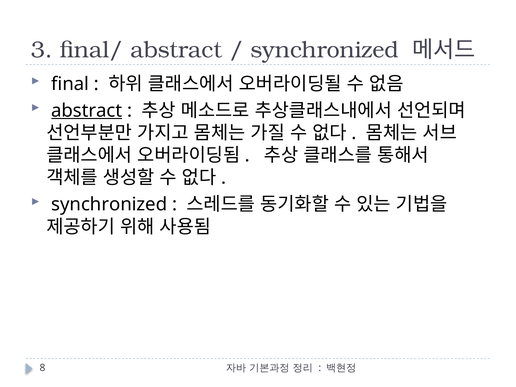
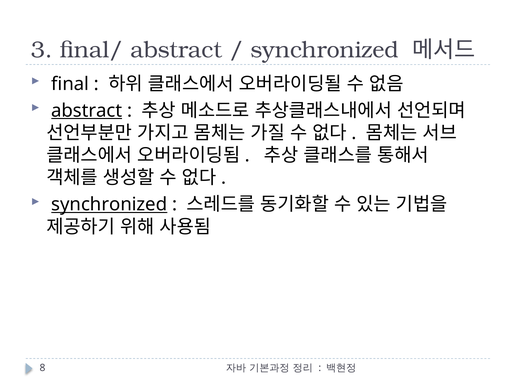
synchronized at (109, 205) underline: none -> present
